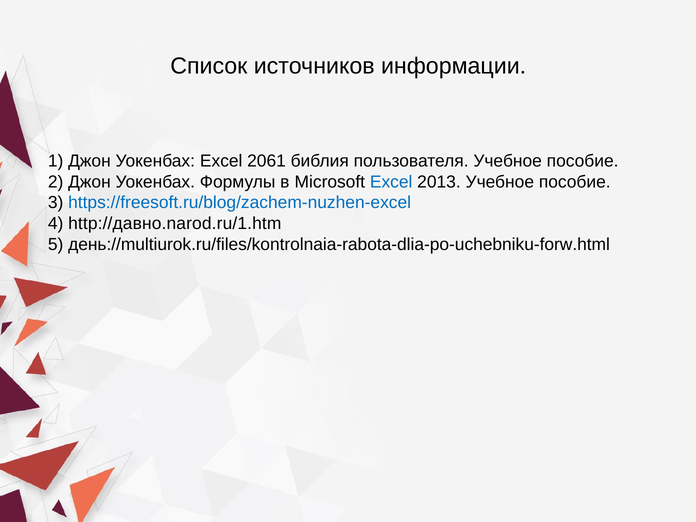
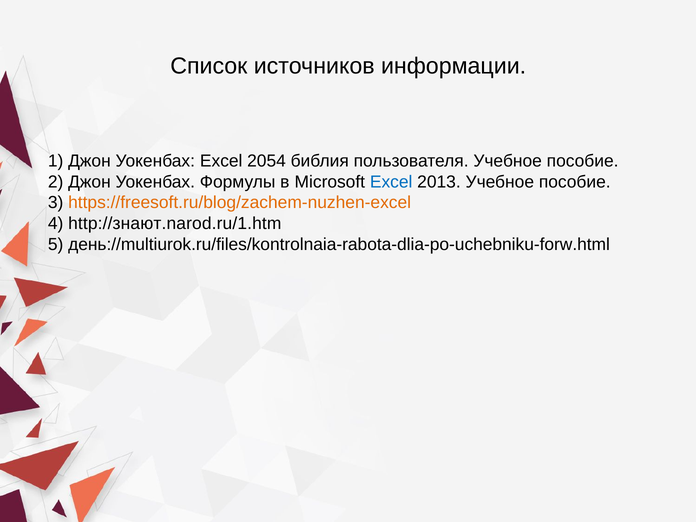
2061: 2061 -> 2054
https://freesoft.ru/blog/zachem-nuzhen-excel colour: blue -> orange
http://давно.narod.ru/1.htm: http://давно.narod.ru/1.htm -> http://знают.narod.ru/1.htm
